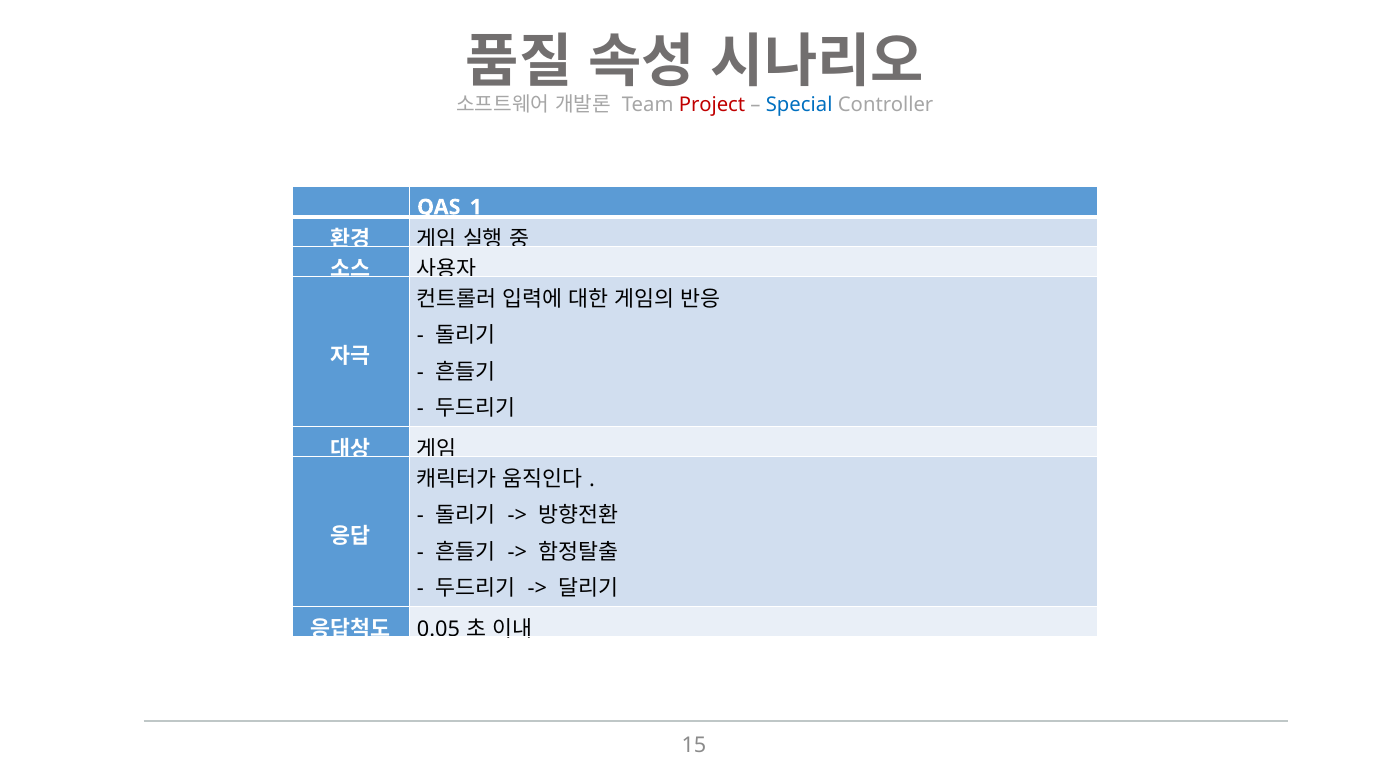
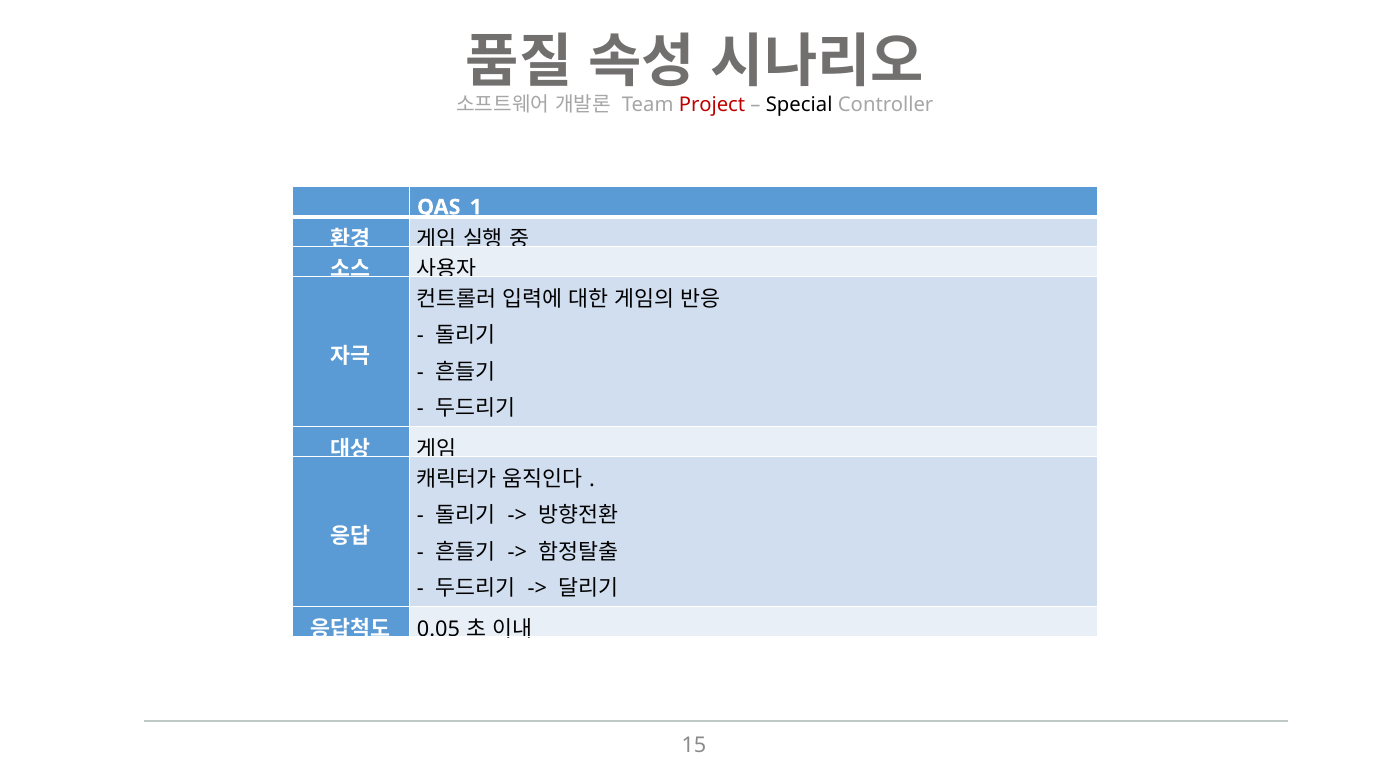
Special colour: blue -> black
